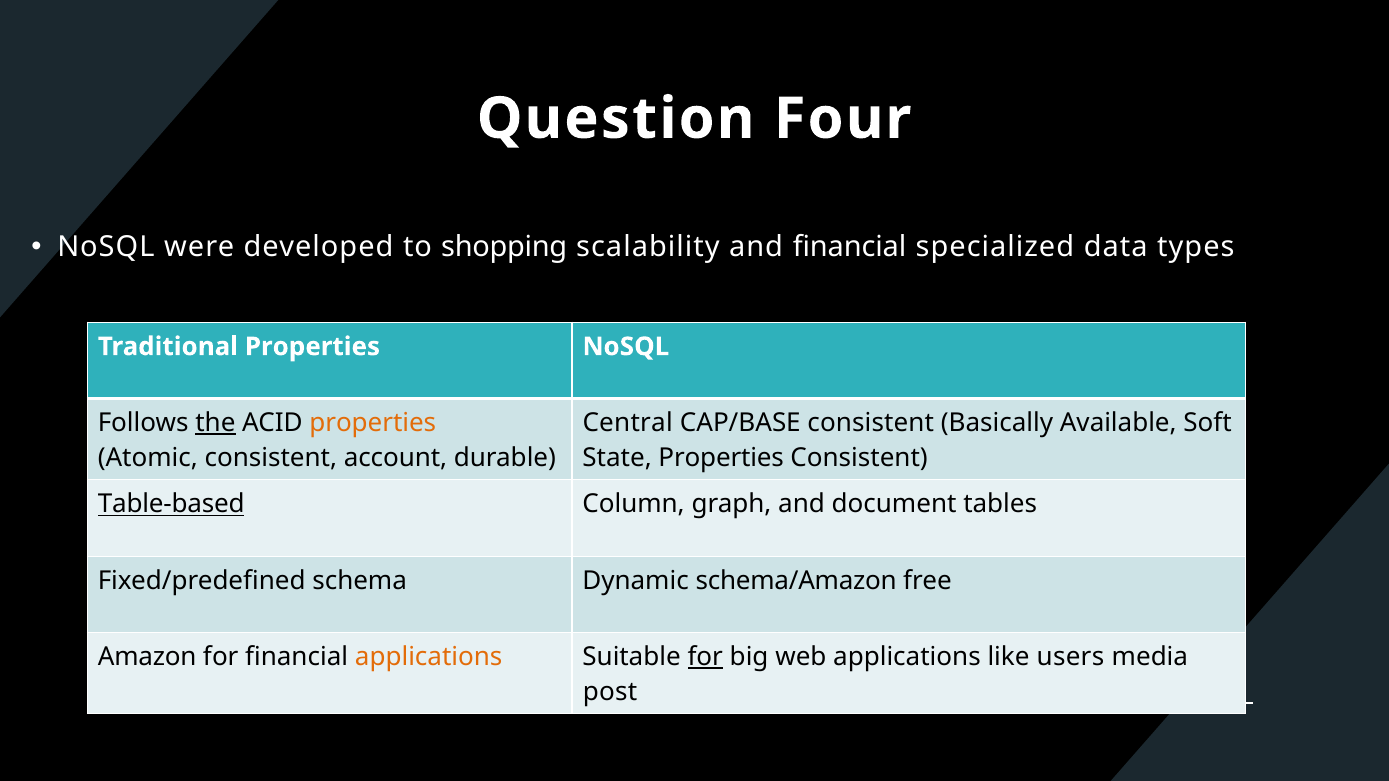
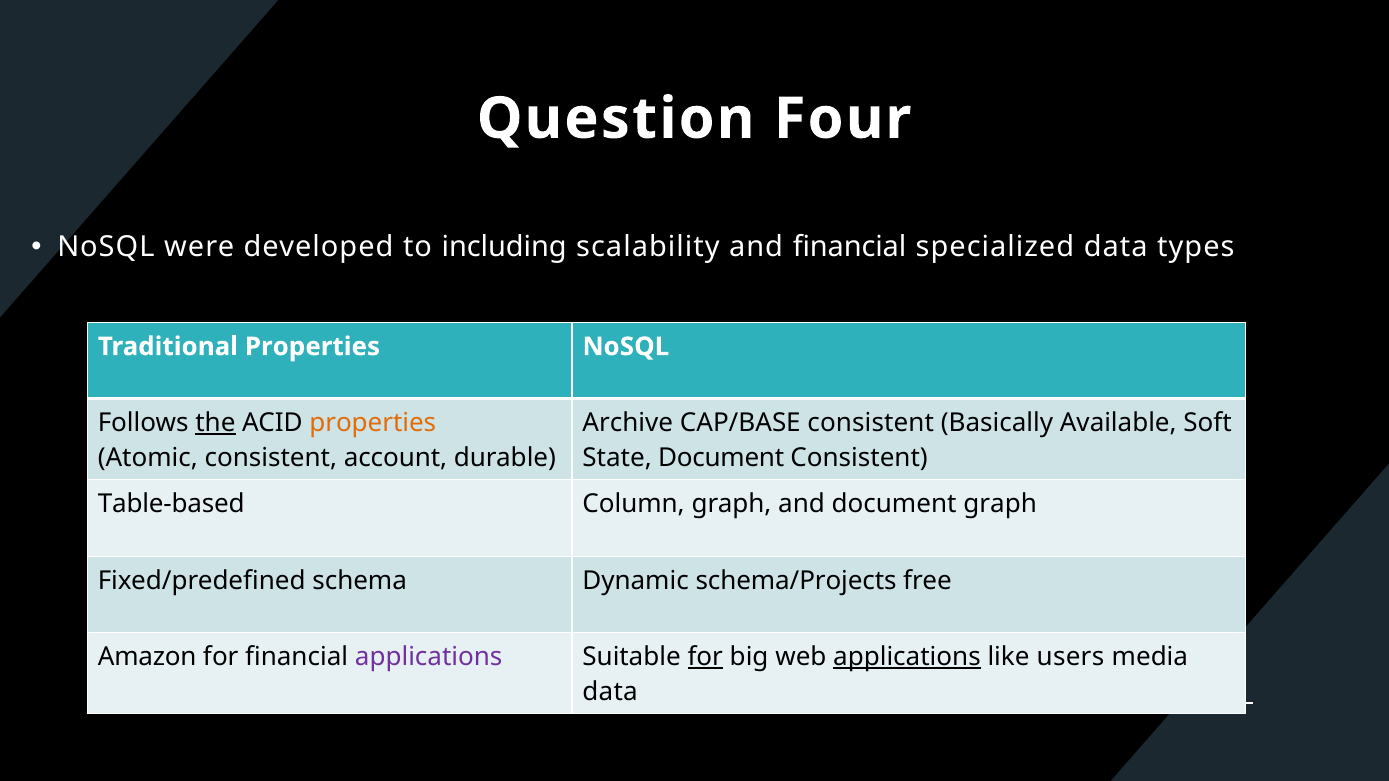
shopping: shopping -> including
Central: Central -> Archive
State Properties: Properties -> Document
Table-based underline: present -> none
document tables: tables -> graph
schema/Amazon: schema/Amazon -> schema/Projects
applications at (429, 657) colour: orange -> purple
applications at (907, 657) underline: none -> present
post at (610, 692): post -> data
